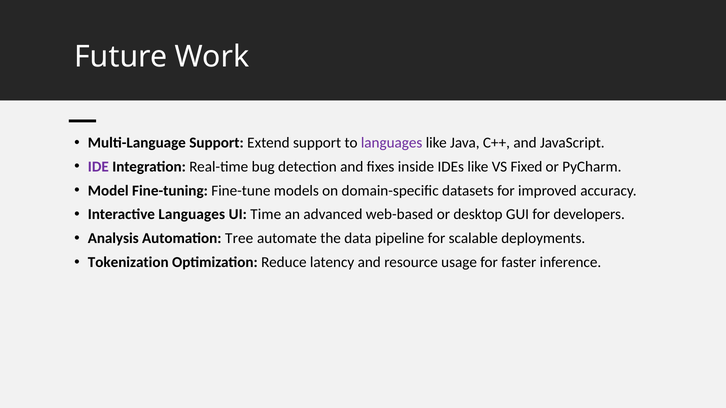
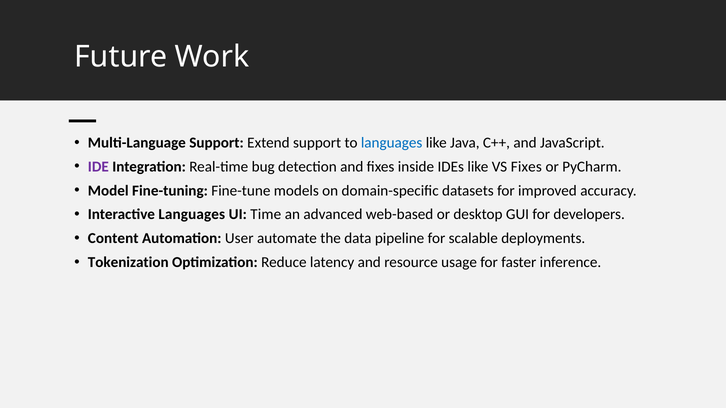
languages at (392, 143) colour: purple -> blue
VS Fixed: Fixed -> Fixes
Analysis: Analysis -> Content
Tree: Tree -> User
